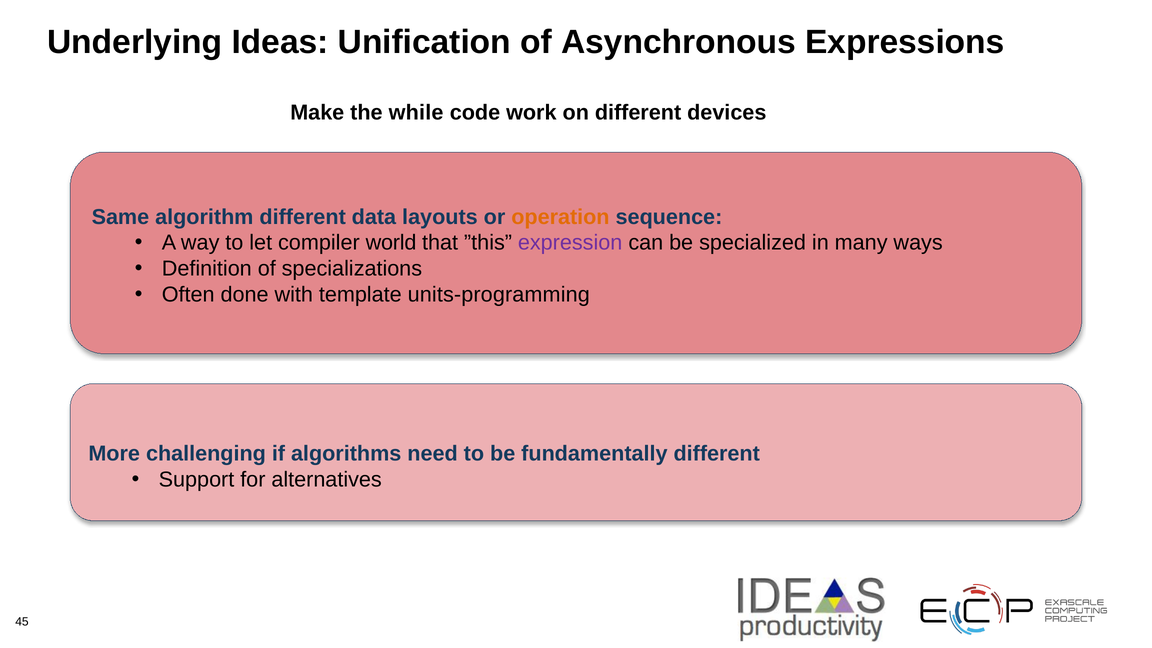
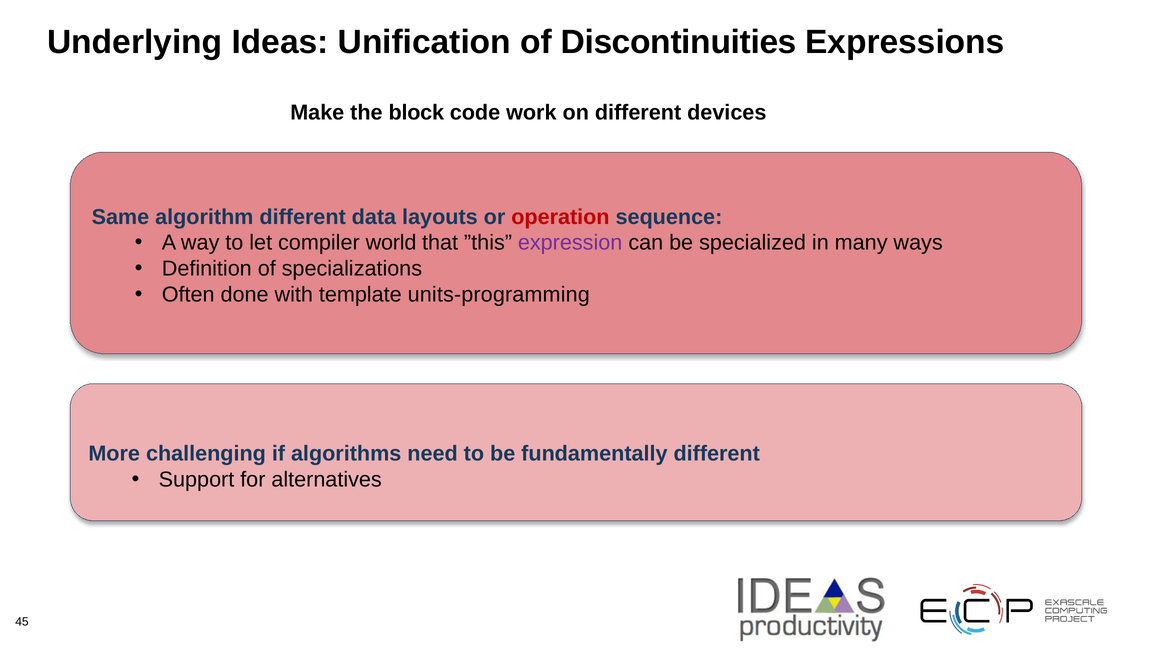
Asynchronous: Asynchronous -> Discontinuities
while: while -> block
operation colour: orange -> red
